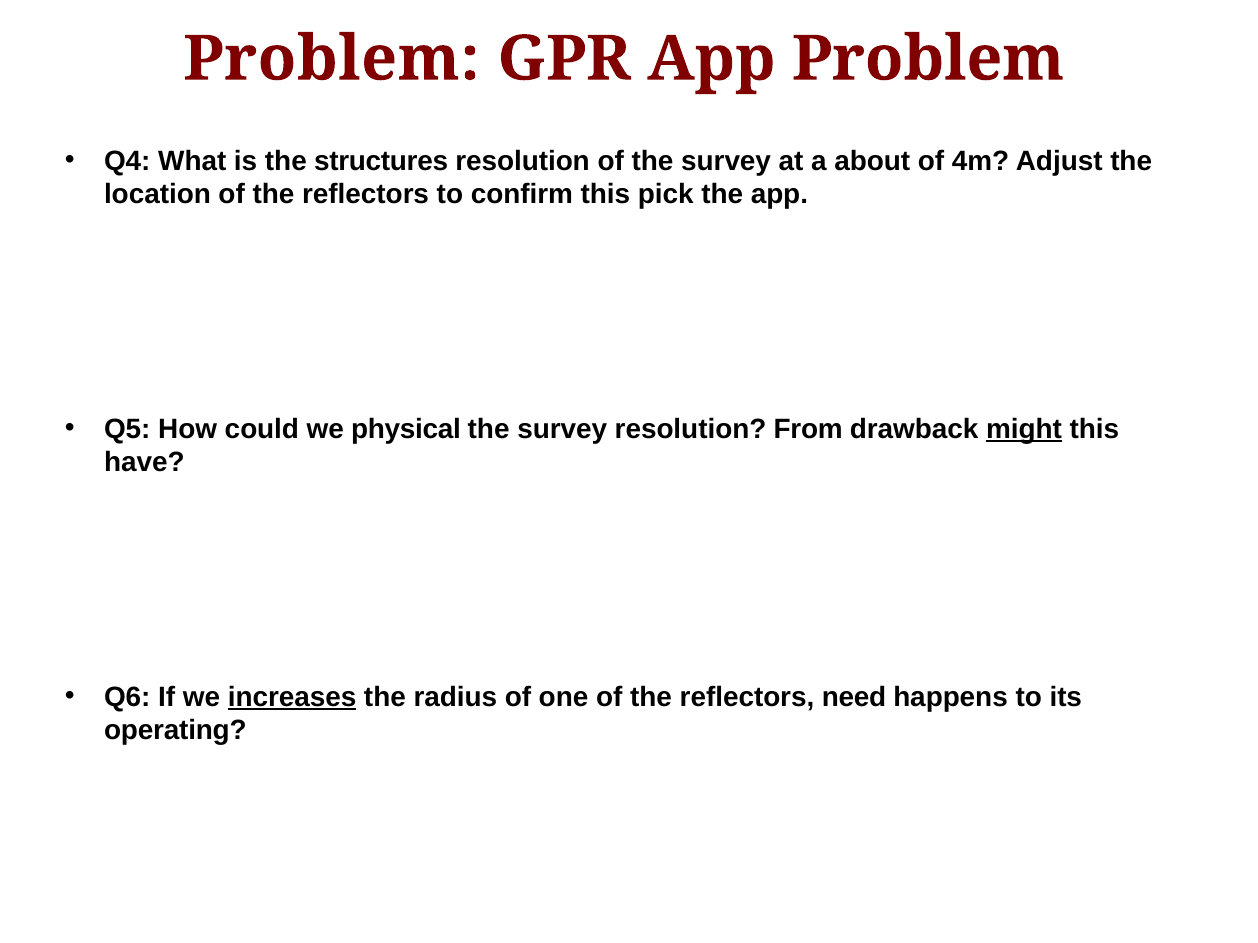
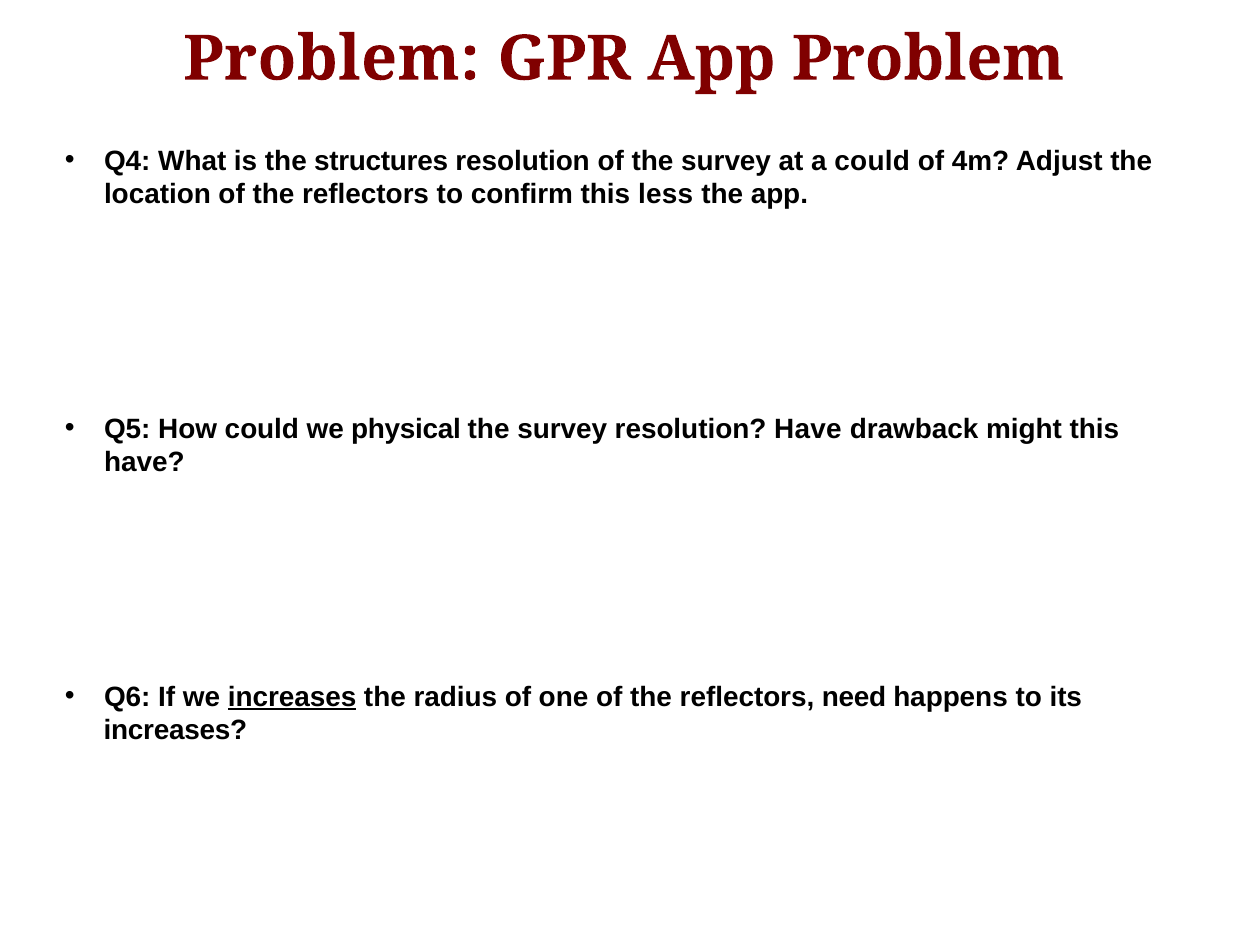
a about: about -> could
pick: pick -> less
resolution From: From -> Have
might underline: present -> none
operating at (175, 731): operating -> increases
